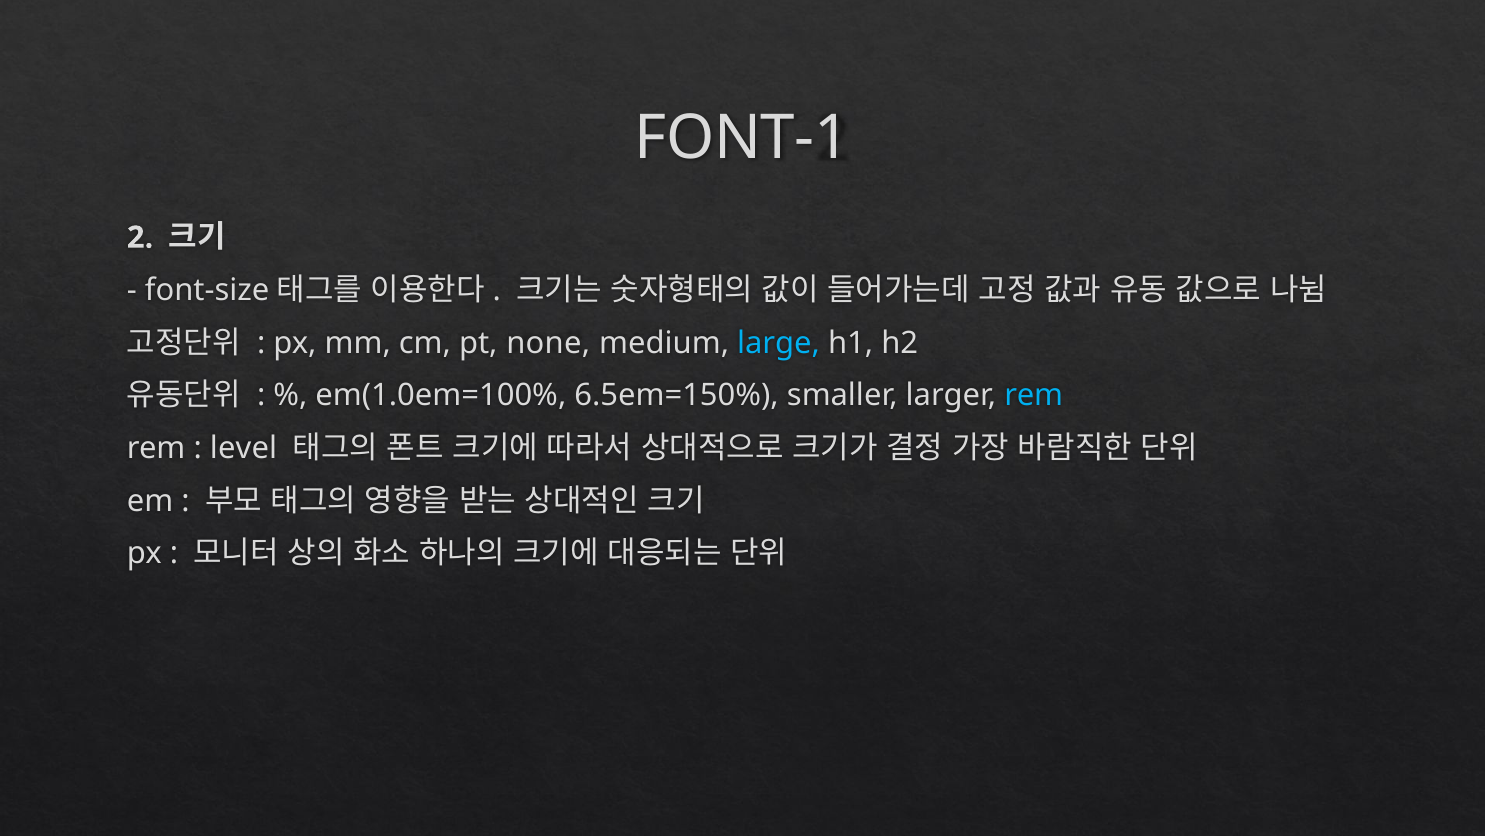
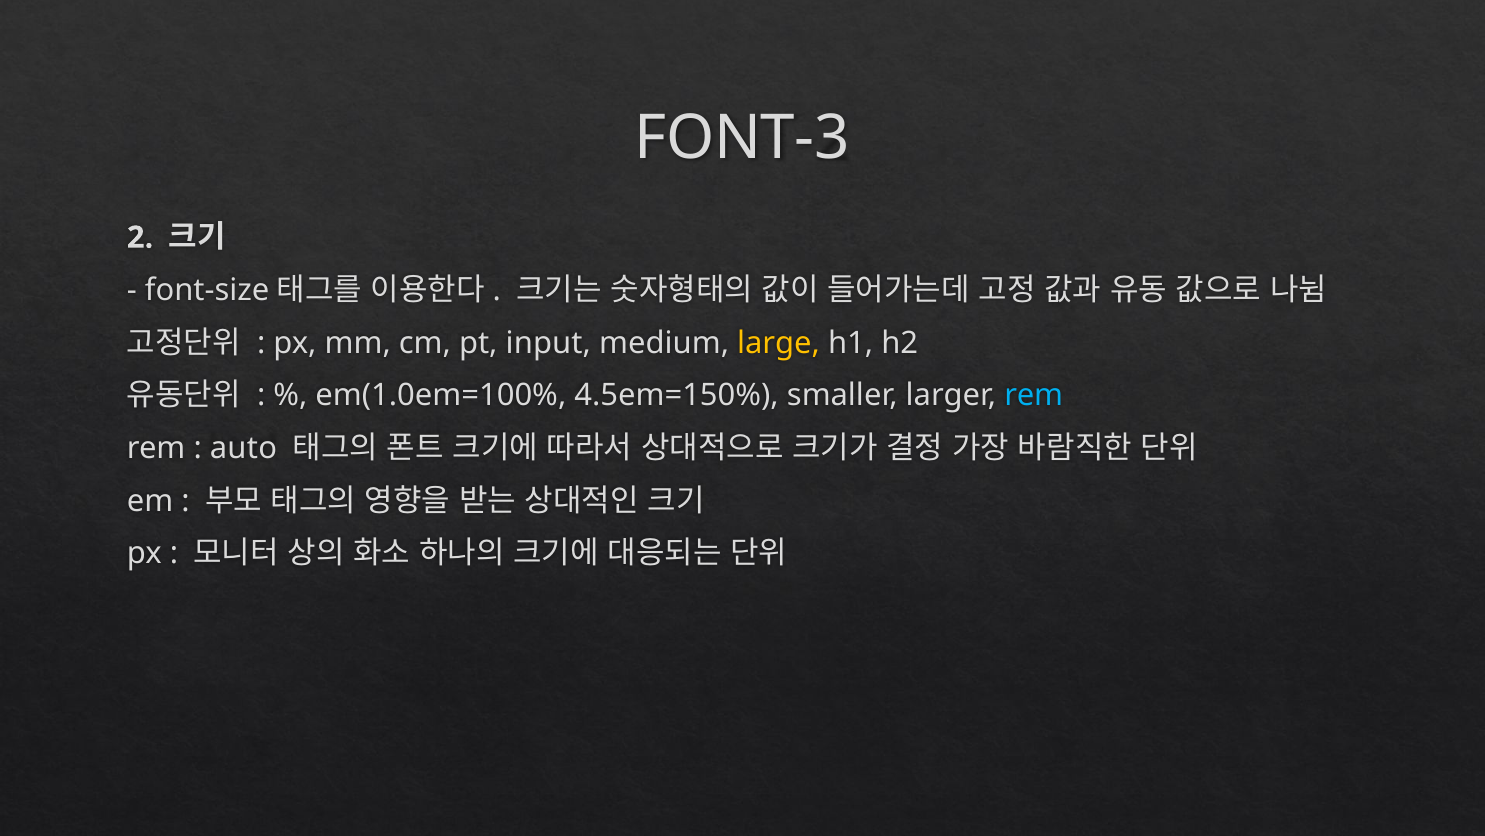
FONT-1: FONT-1 -> FONT-3
none: none -> input
large colour: light blue -> yellow
6.5em=150%: 6.5em=150% -> 4.5em=150%
level: level -> auto
